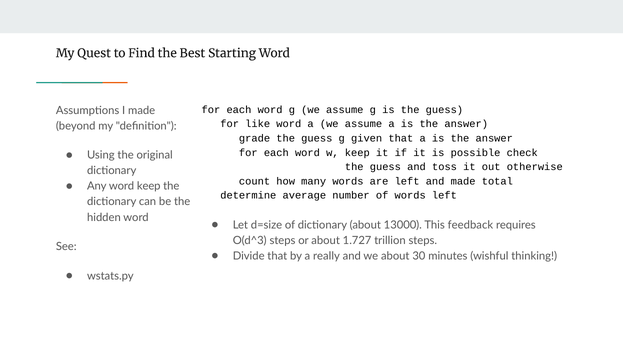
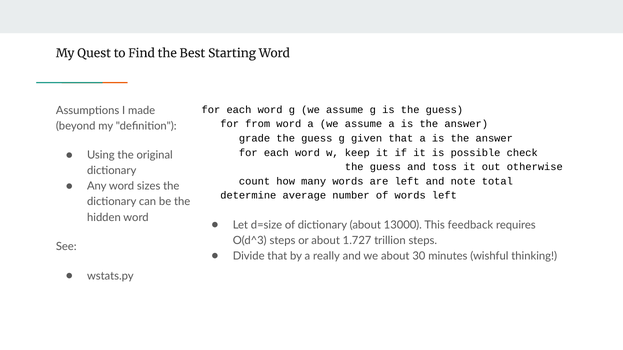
like: like -> from
and made: made -> note
word keep: keep -> sizes
